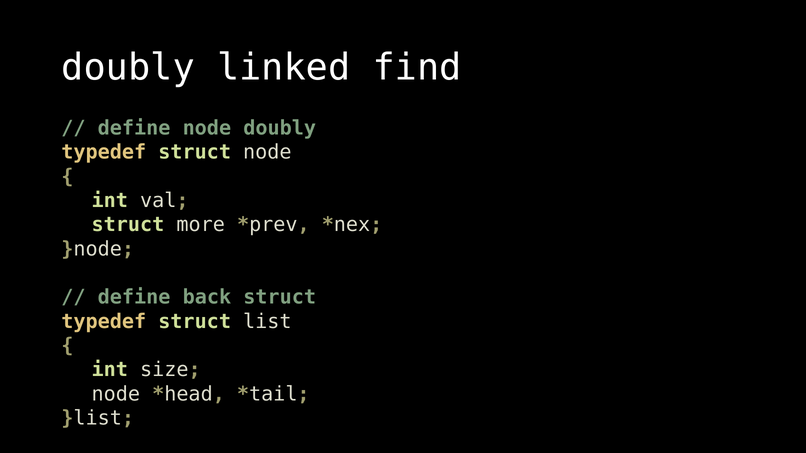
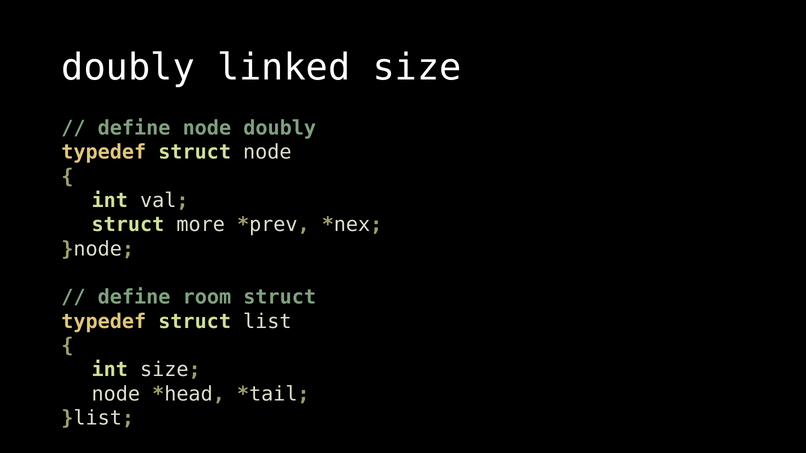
linked find: find -> size
back: back -> room
